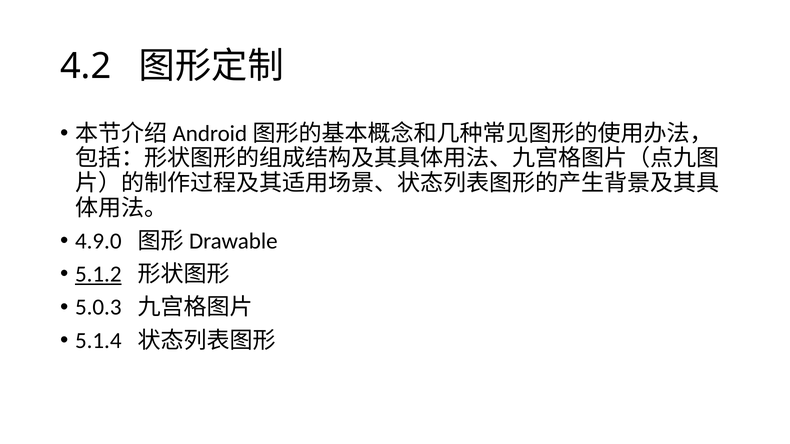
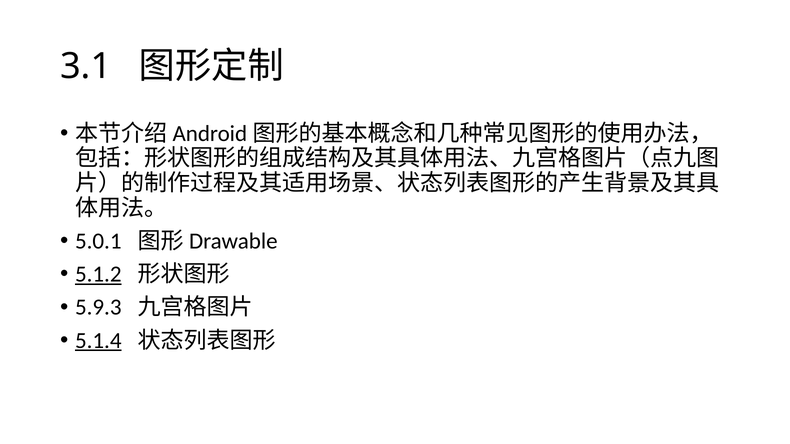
4.2: 4.2 -> 3.1
4.9.0: 4.9.0 -> 5.0.1
5.0.3: 5.0.3 -> 5.9.3
5.1.4 underline: none -> present
